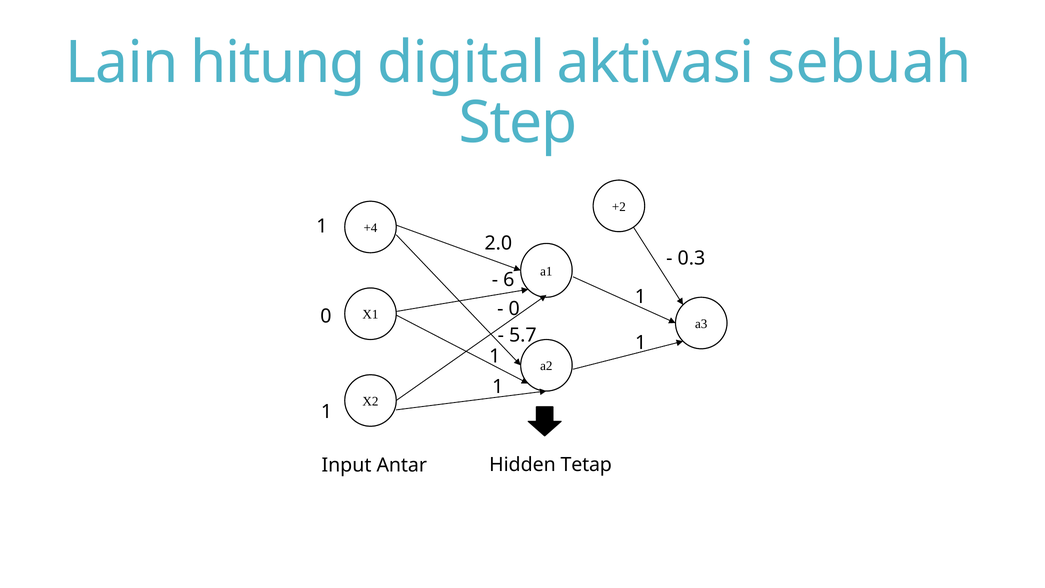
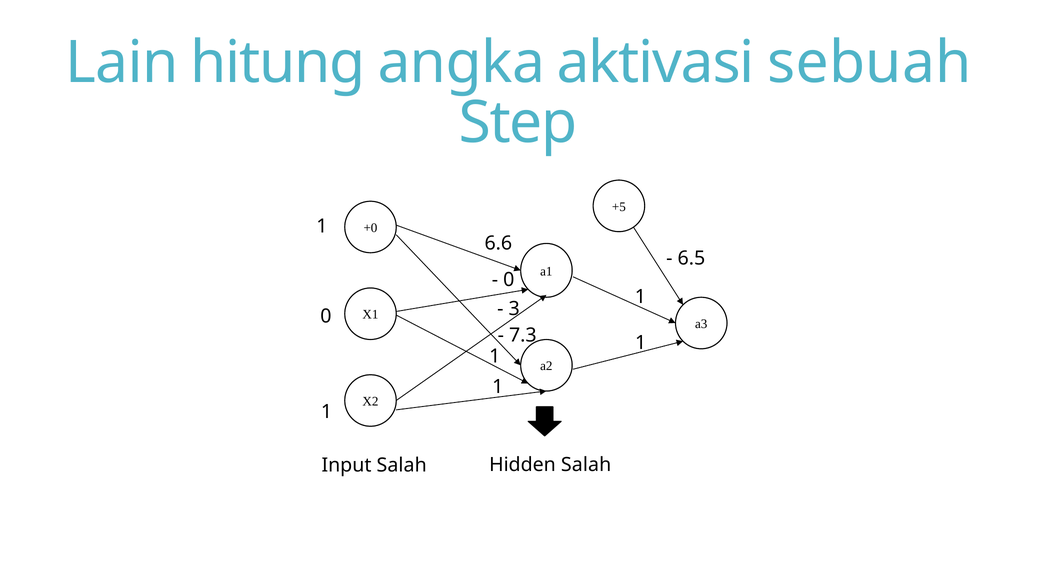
digital: digital -> angka
+2: +2 -> +5
+4: +4 -> +0
2.0: 2.0 -> 6.6
0.3: 0.3 -> 6.5
6 at (509, 280): 6 -> 0
0 at (514, 308): 0 -> 3
5.7: 5.7 -> 7.3
Hidden Tetap: Tetap -> Salah
Input Antar: Antar -> Salah
